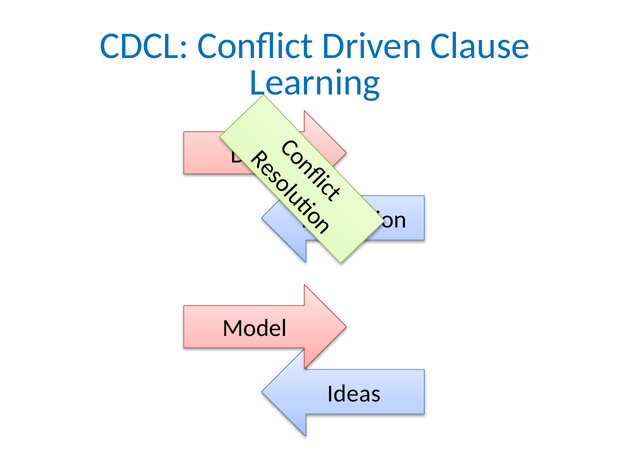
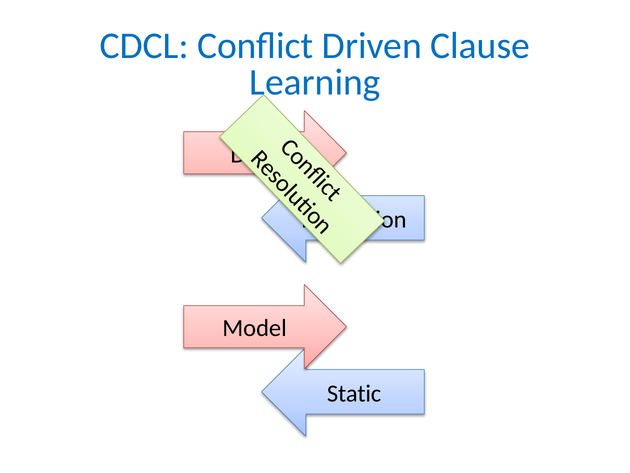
Ideas: Ideas -> Static
